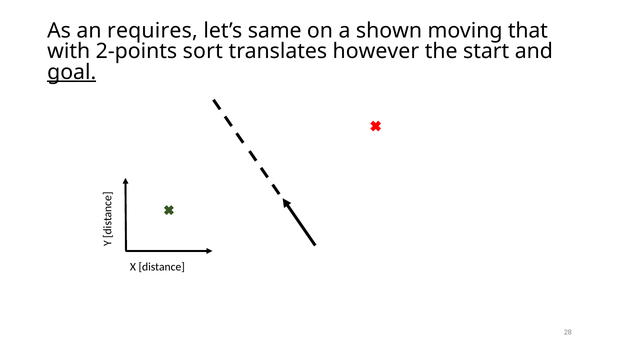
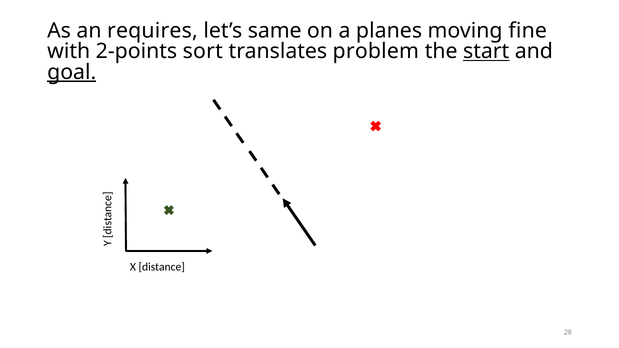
shown: shown -> planes
that: that -> fine
however: however -> problem
start underline: none -> present
